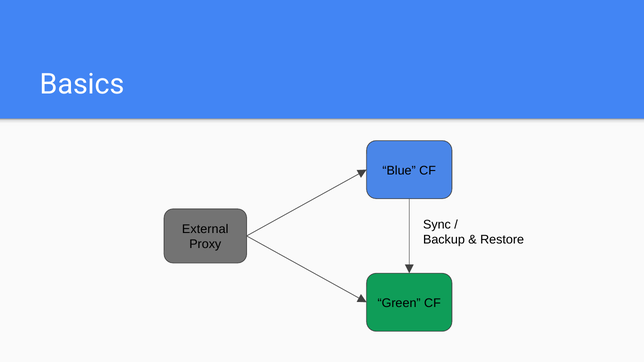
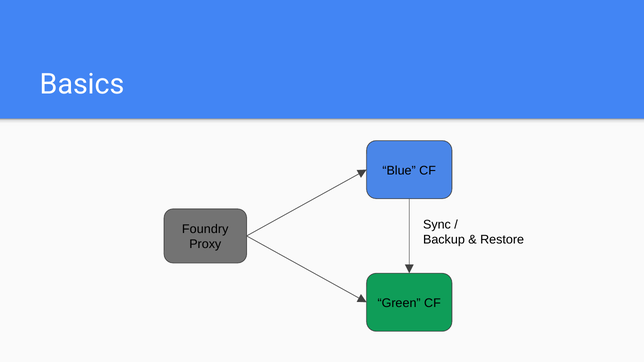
External: External -> Foundry
